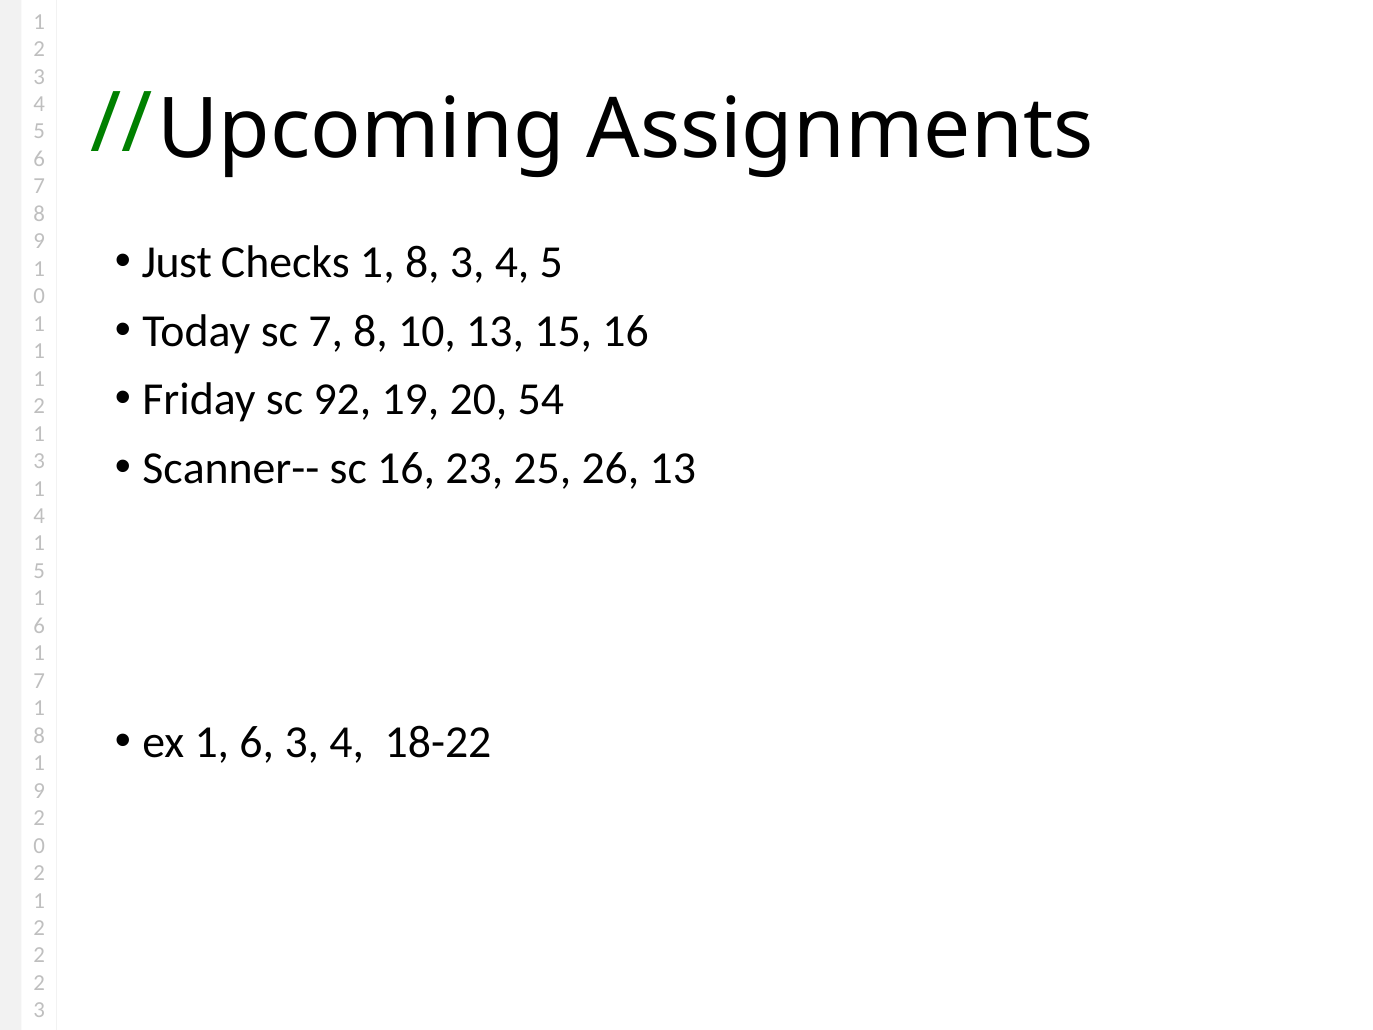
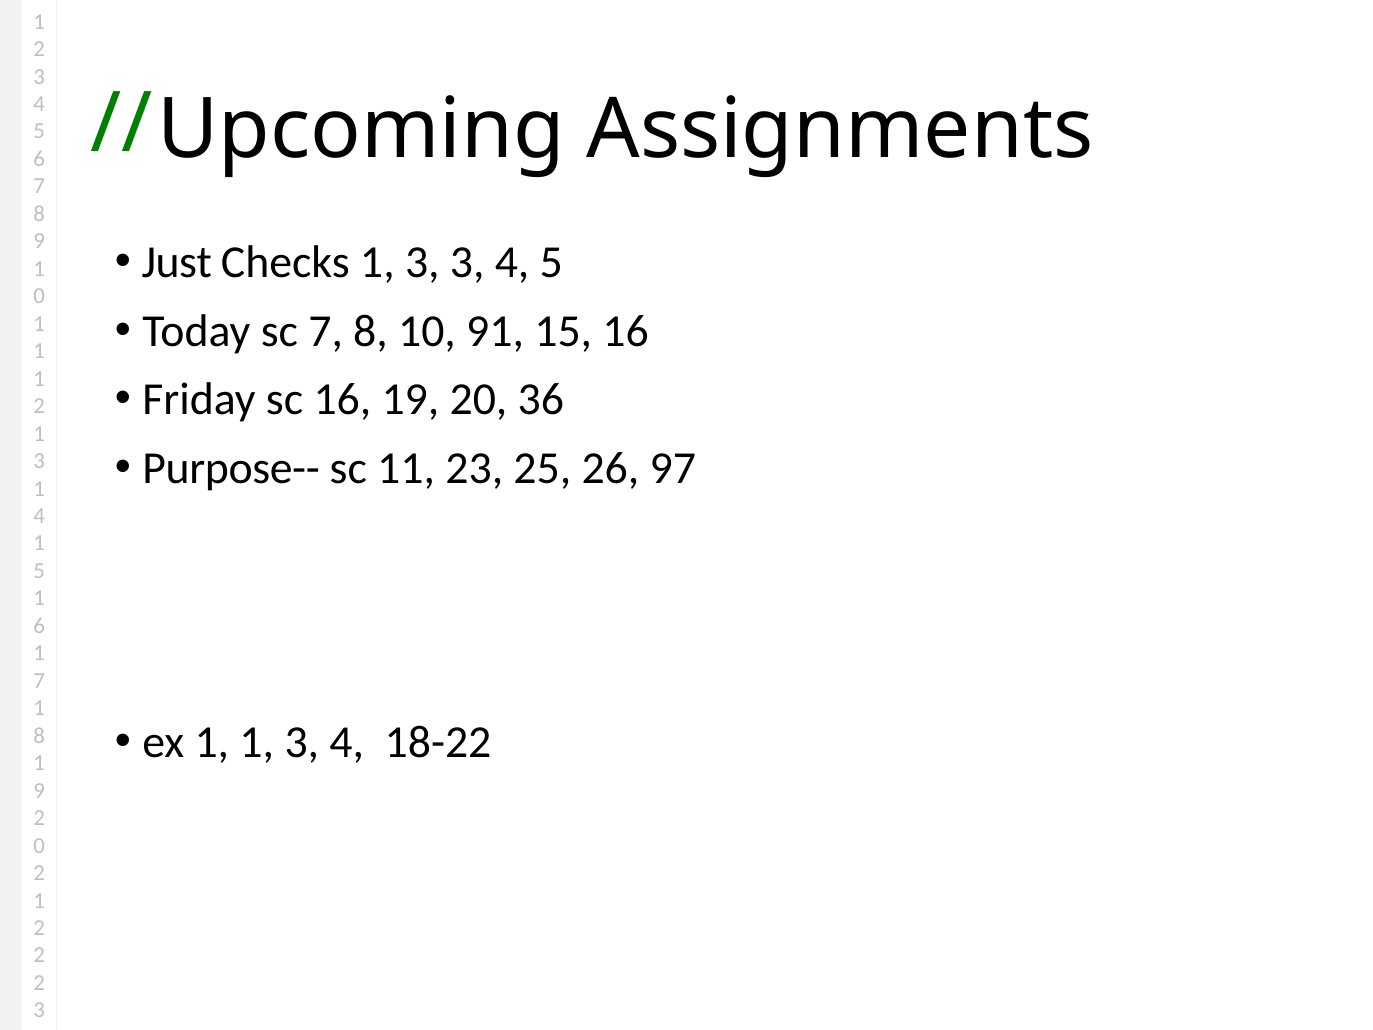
Checks 1 8: 8 -> 3
10 13: 13 -> 91
sc 92: 92 -> 16
54: 54 -> 36
Scanner--: Scanner-- -> Purpose--
sc 16: 16 -> 11
26 13: 13 -> 97
ex 1 6: 6 -> 1
